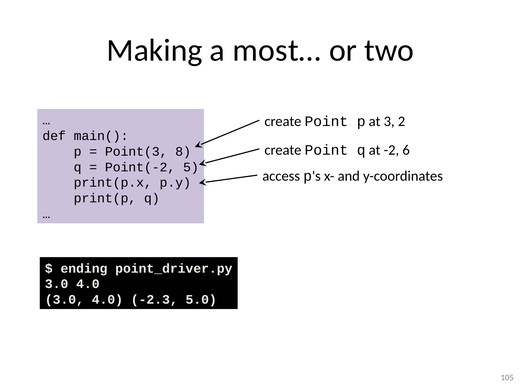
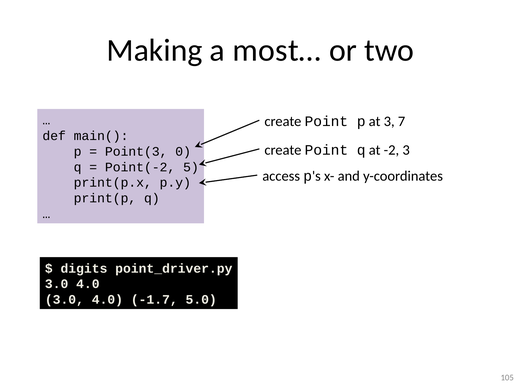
2: 2 -> 7
-2 6: 6 -> 3
8: 8 -> 0
ending: ending -> digits
-2.3: -2.3 -> -1.7
